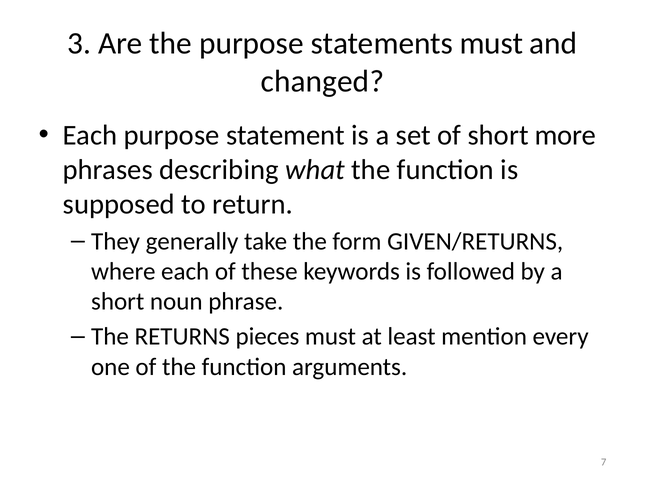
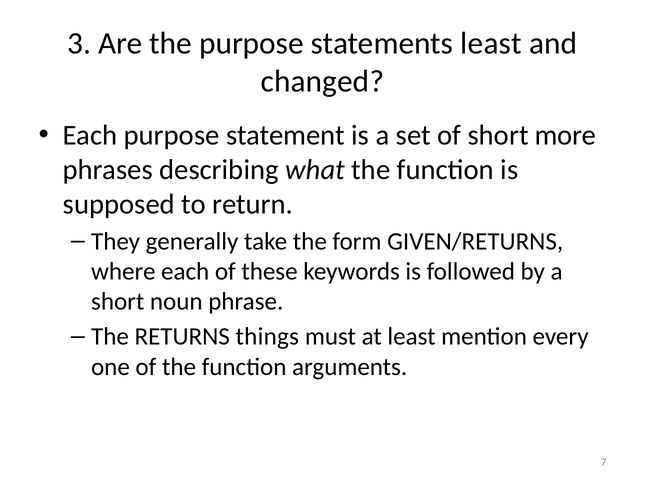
statements must: must -> least
pieces: pieces -> things
